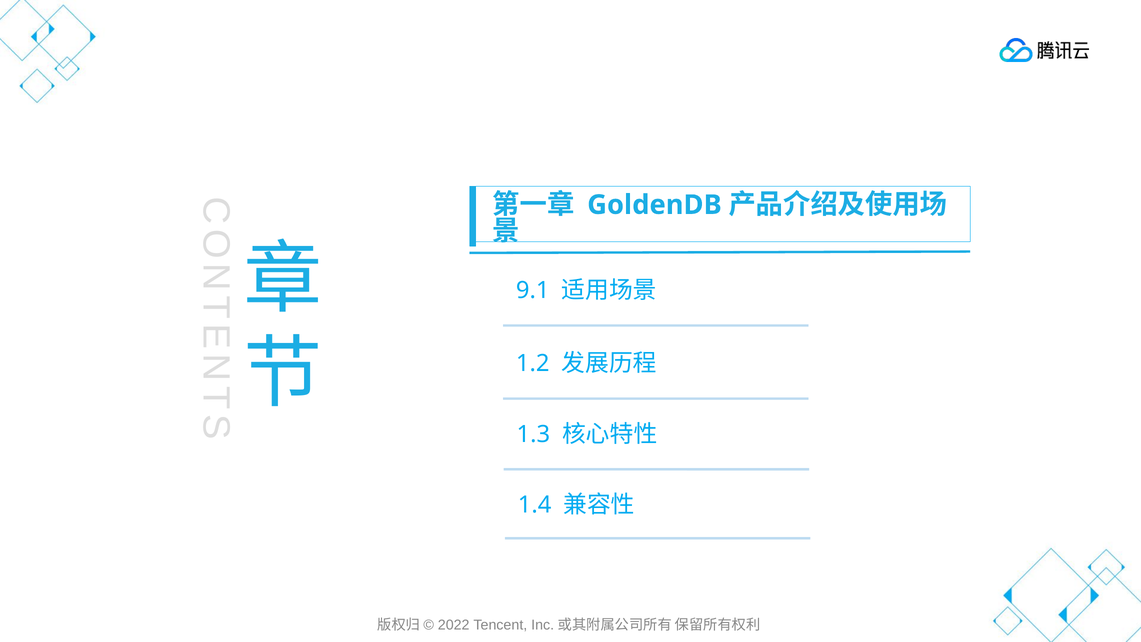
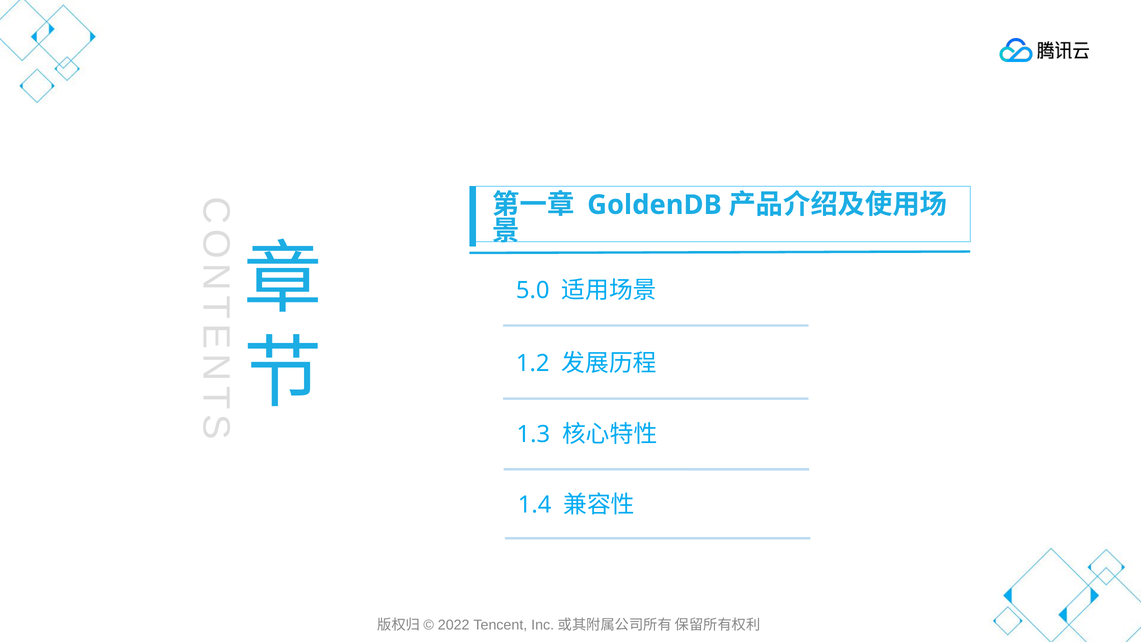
9.1: 9.1 -> 5.0
